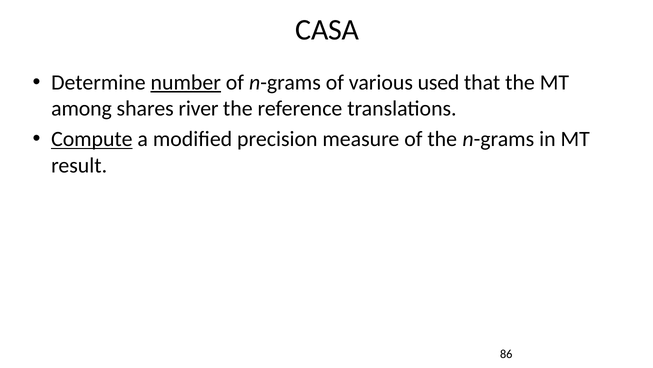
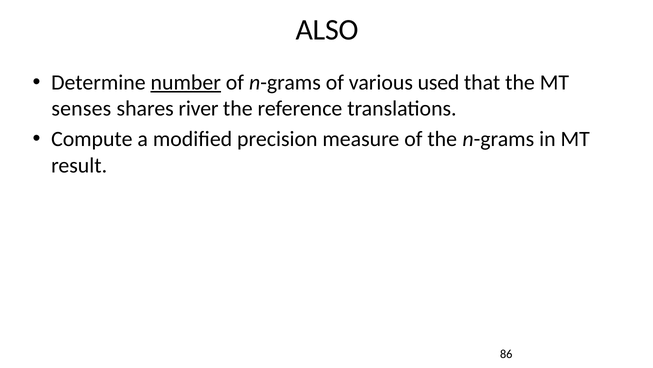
CASA: CASA -> ALSO
among: among -> senses
Compute underline: present -> none
